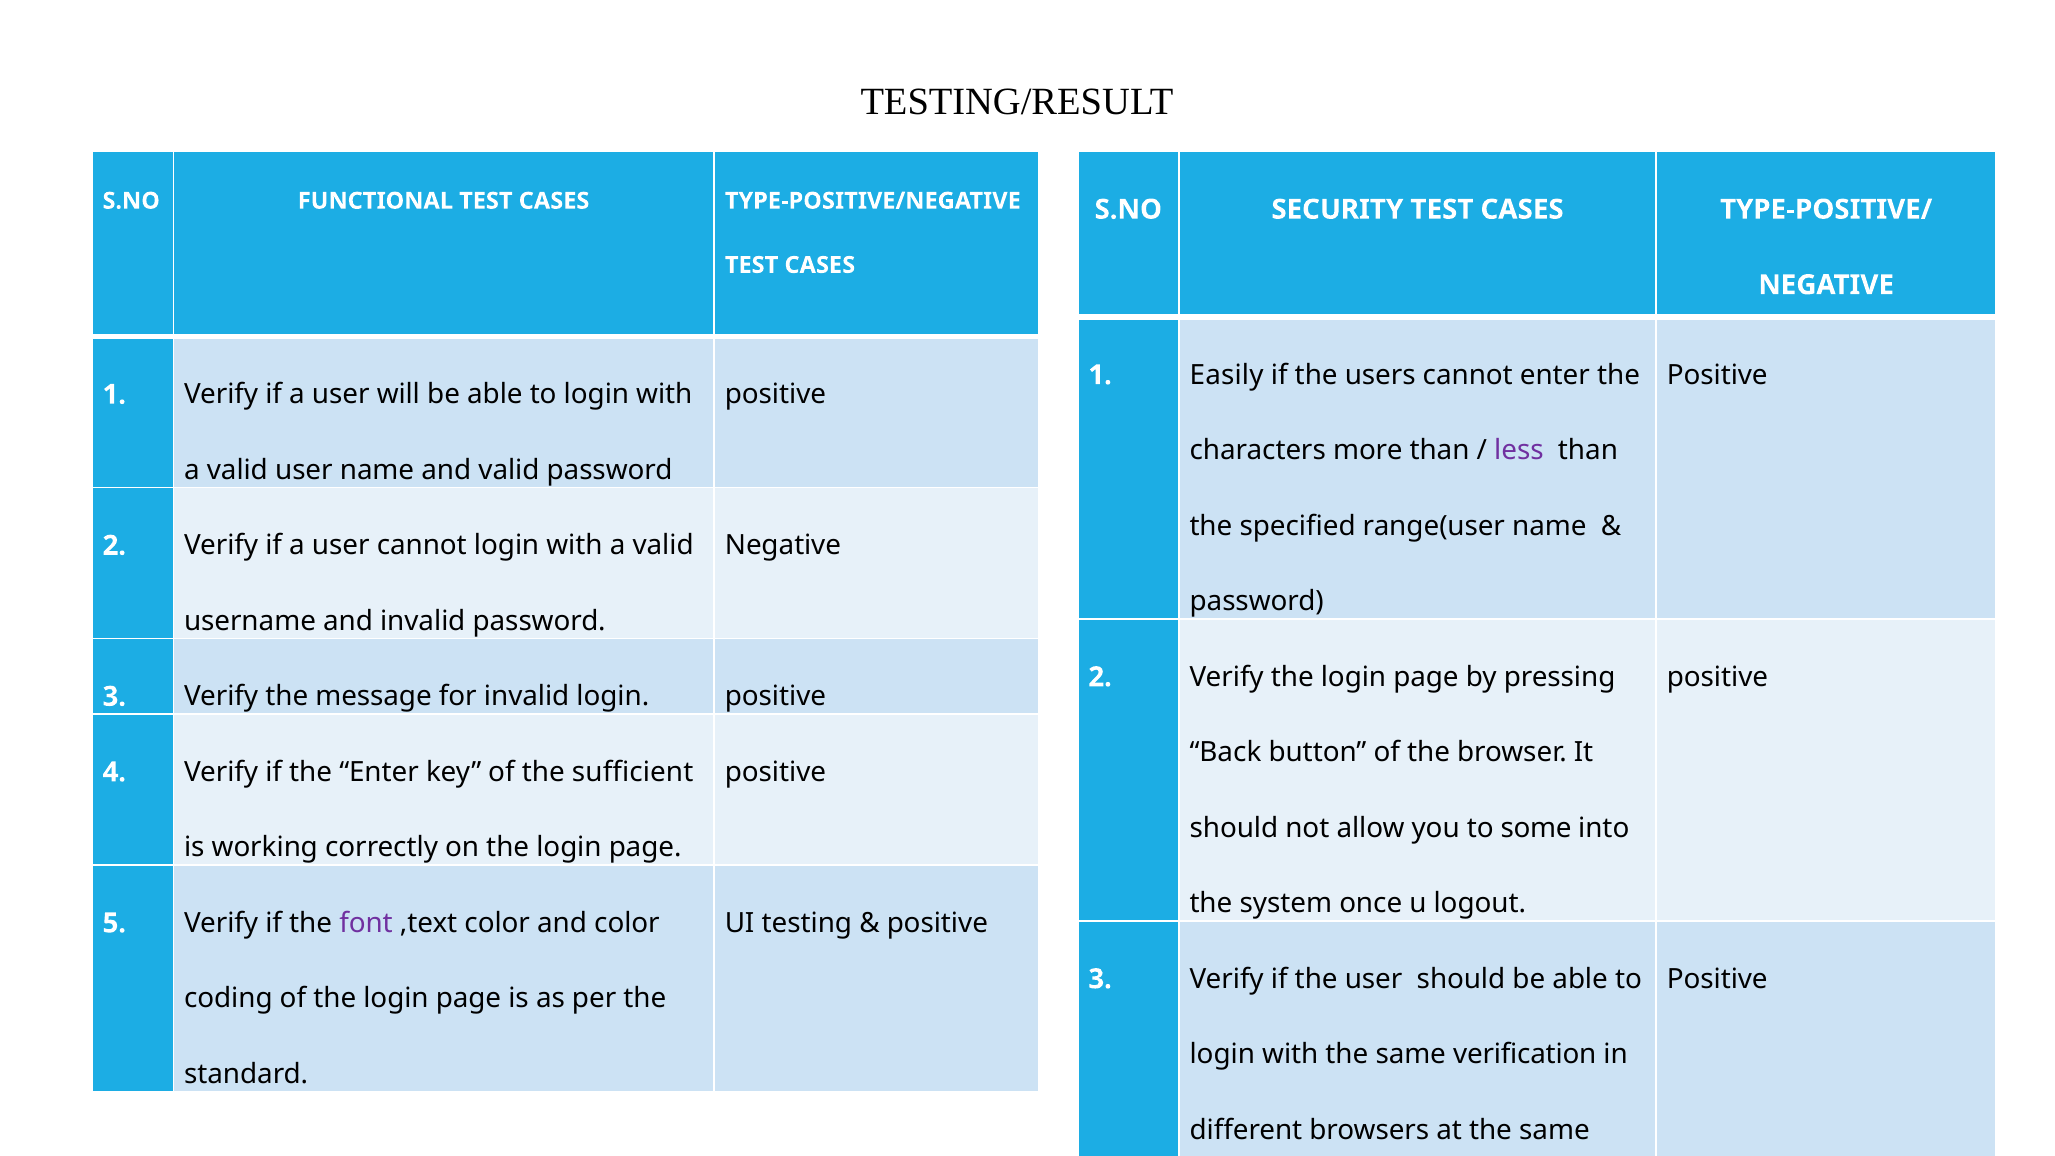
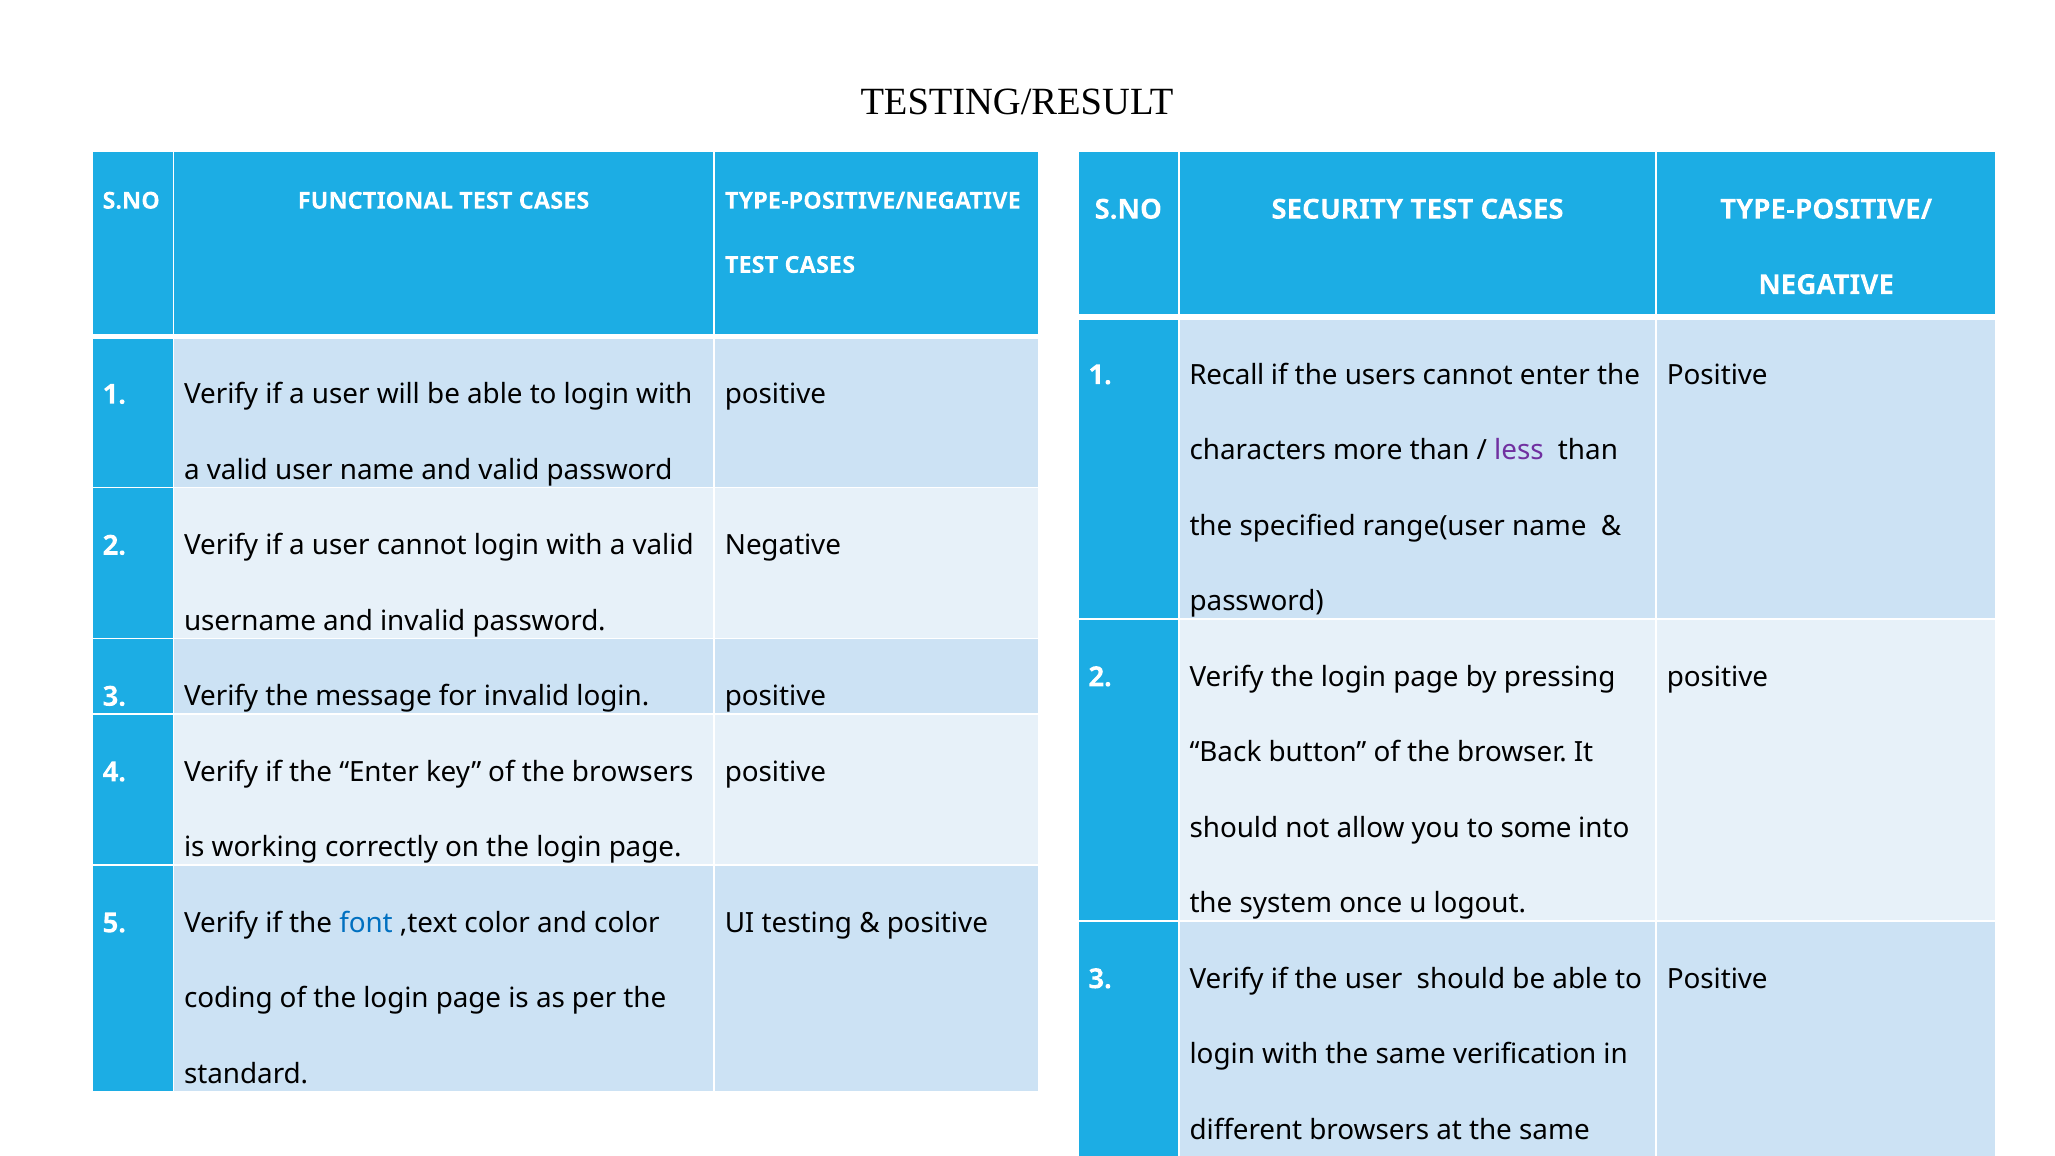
Easily: Easily -> Recall
the sufficient: sufficient -> browsers
font colour: purple -> blue
